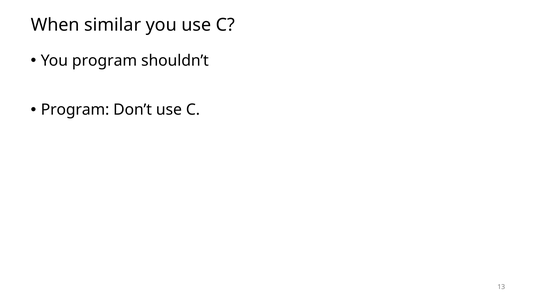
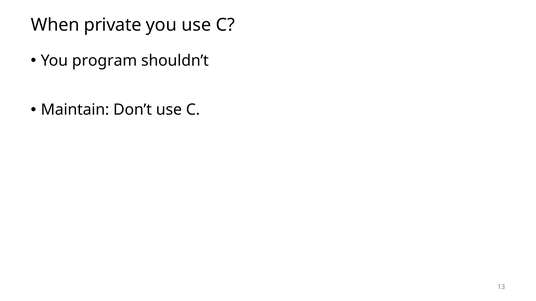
similar: similar -> private
Program at (75, 110): Program -> Maintain
